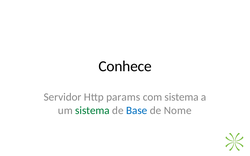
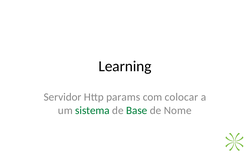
Conhece: Conhece -> Learning
com sistema: sistema -> colocar
Base colour: blue -> green
